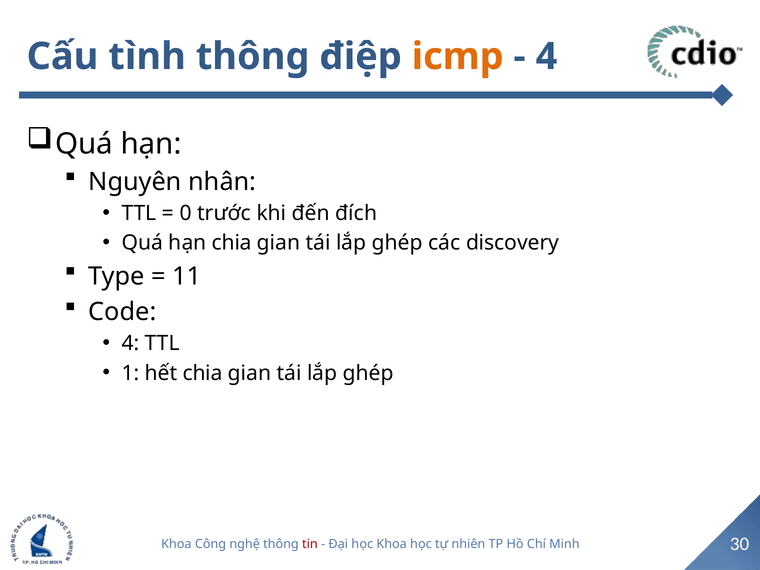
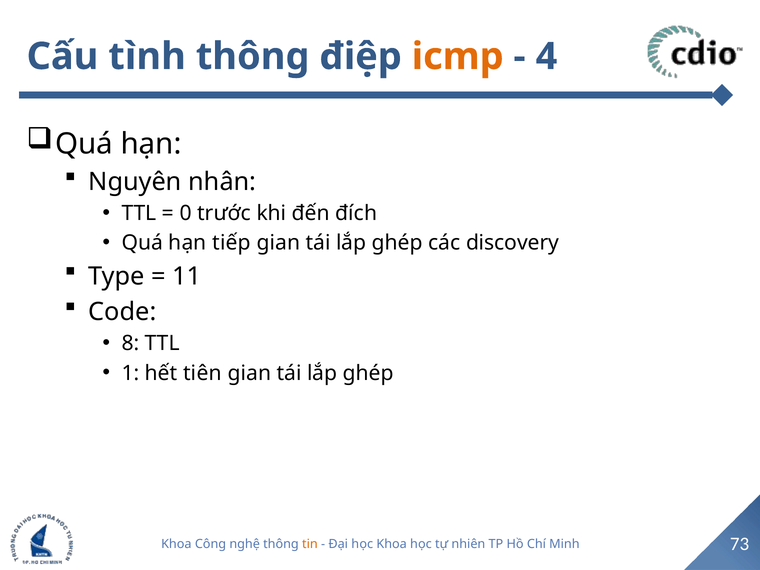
hạn chia: chia -> tiếp
4 at (130, 343): 4 -> 8
hết chia: chia -> tiên
tin colour: red -> orange
30: 30 -> 73
